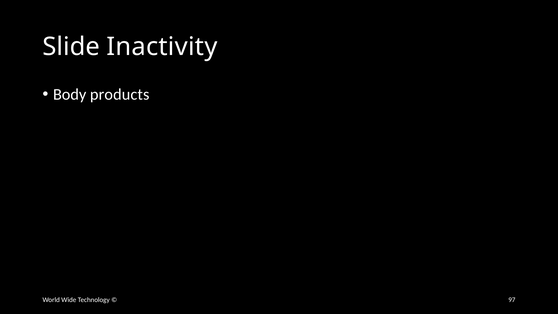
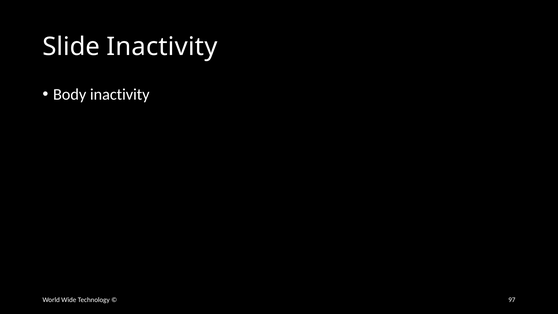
Body products: products -> inactivity
